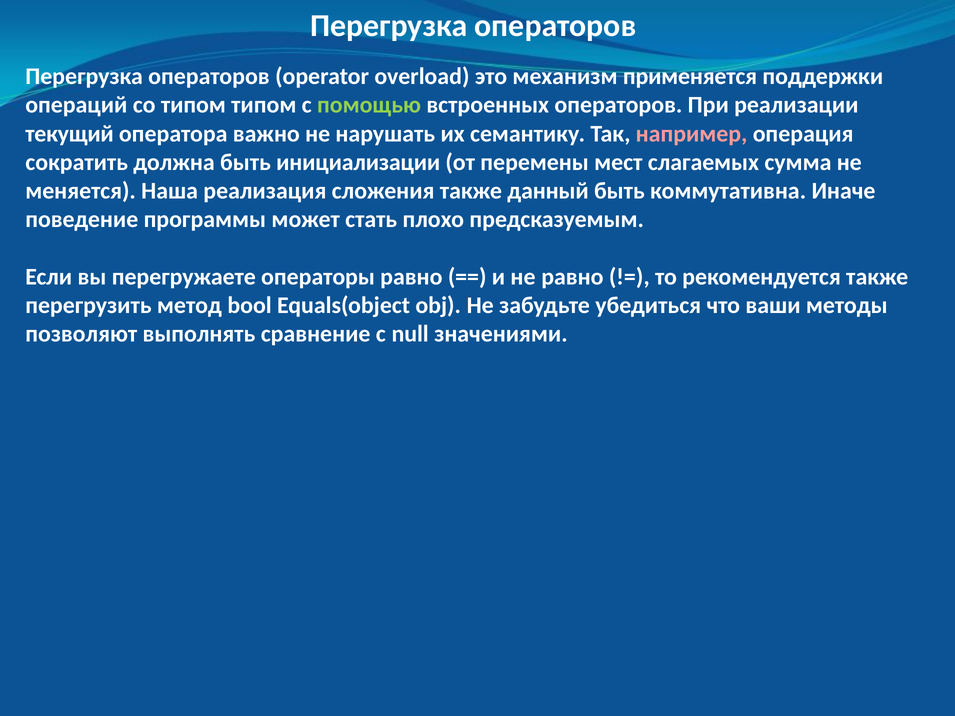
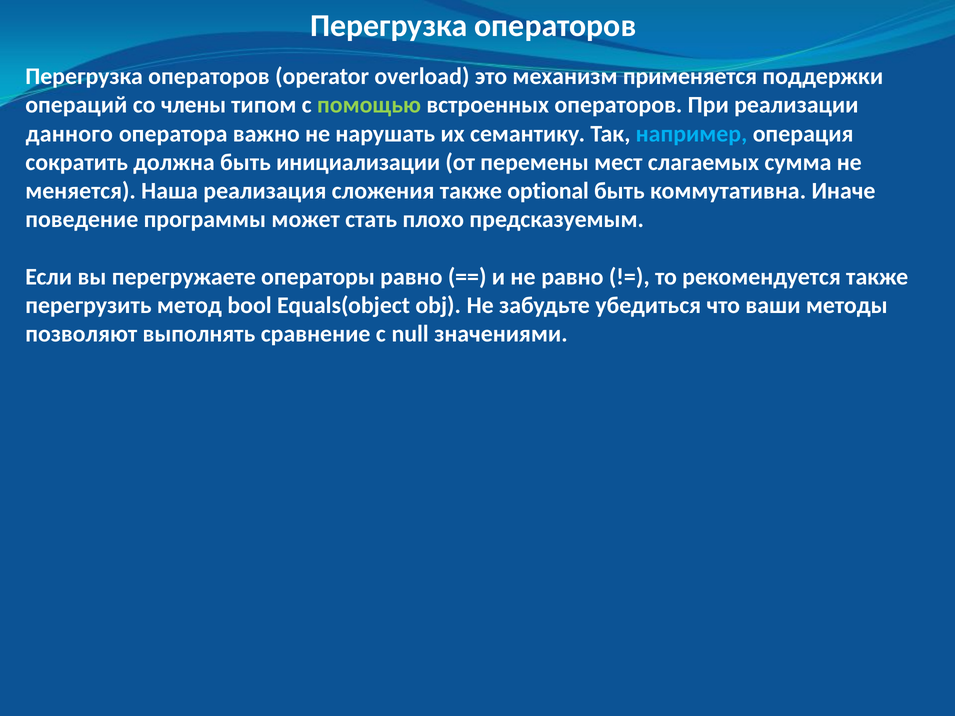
со типом: типом -> члены
текущий: текущий -> данного
например colour: pink -> light blue
данный: данный -> optional
